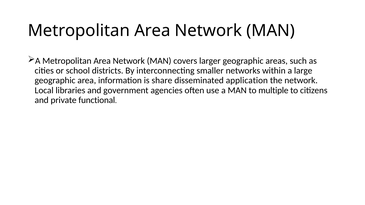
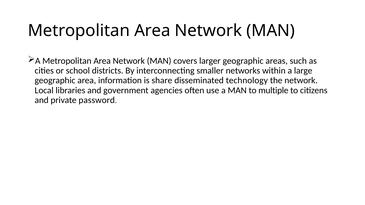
application: application -> technology
functional: functional -> password
